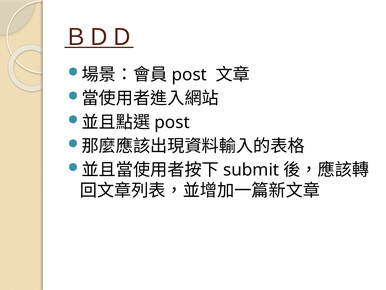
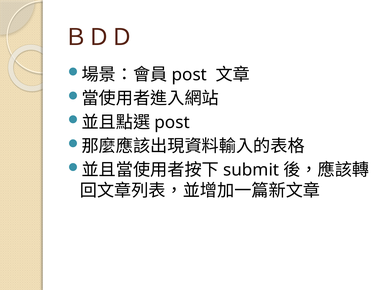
ＢＤＤ underline: present -> none
